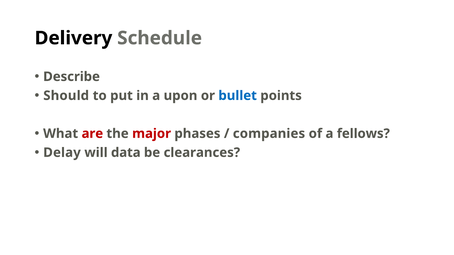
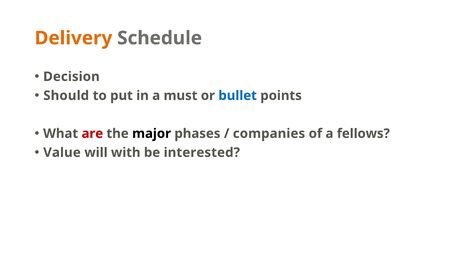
Delivery colour: black -> orange
Describe: Describe -> Decision
upon: upon -> must
major colour: red -> black
Delay: Delay -> Value
data: data -> with
clearances: clearances -> interested
